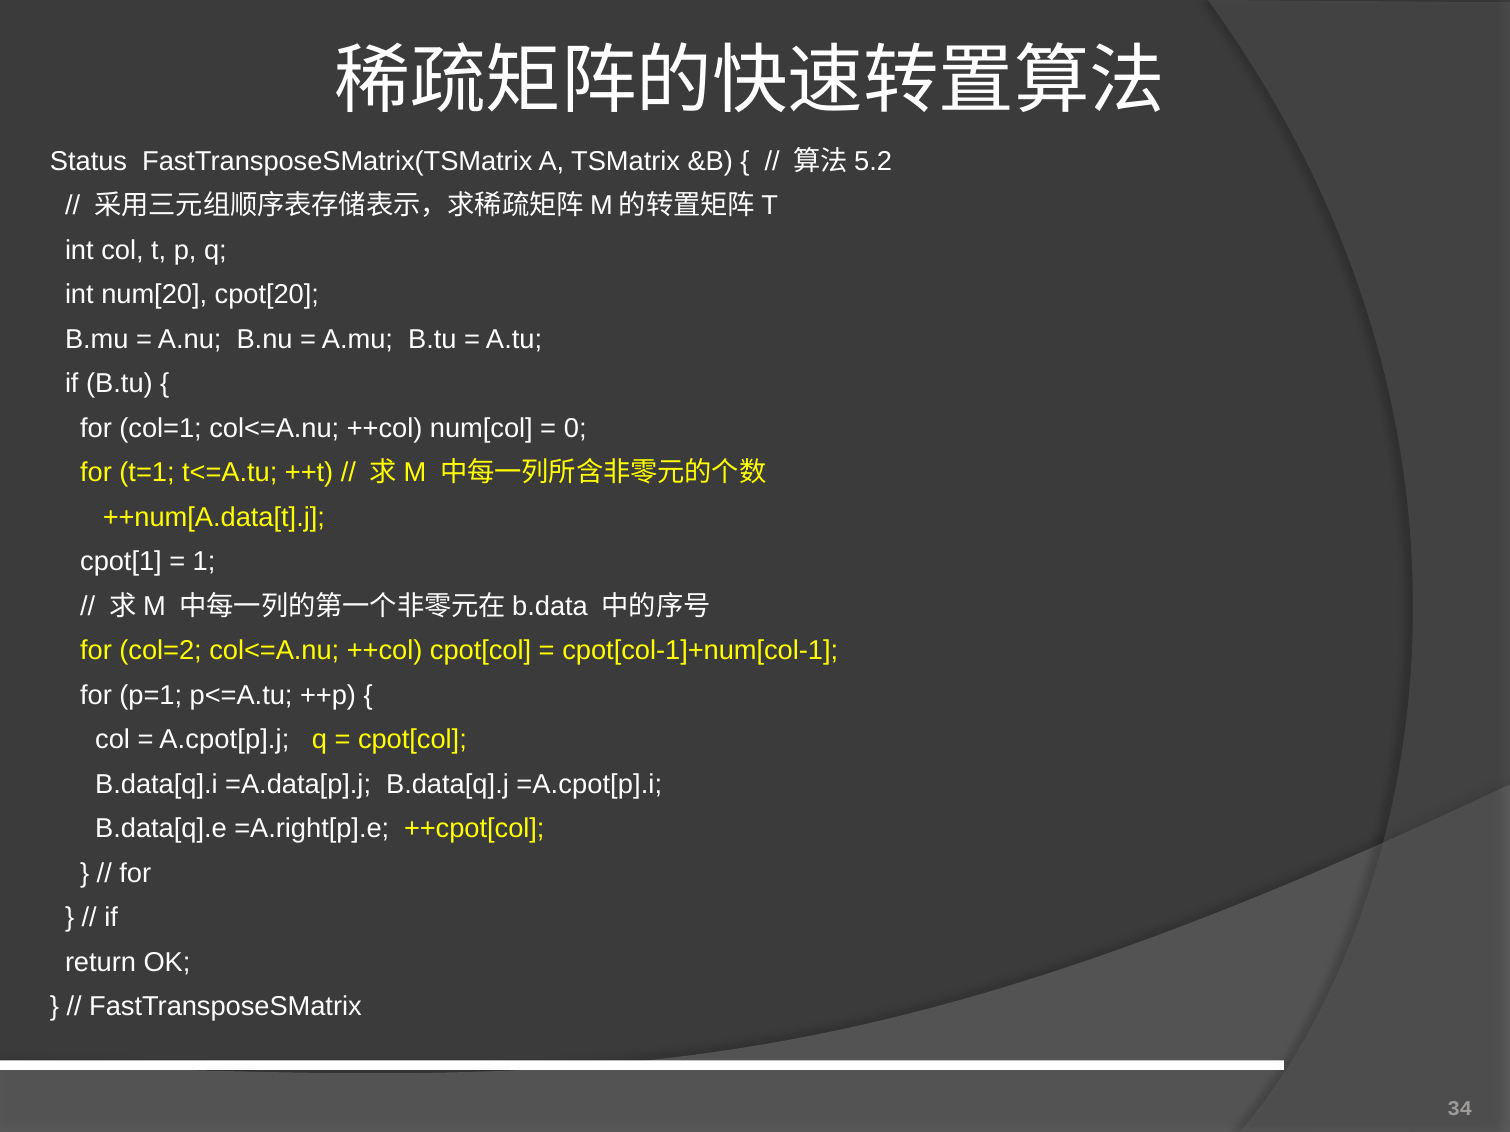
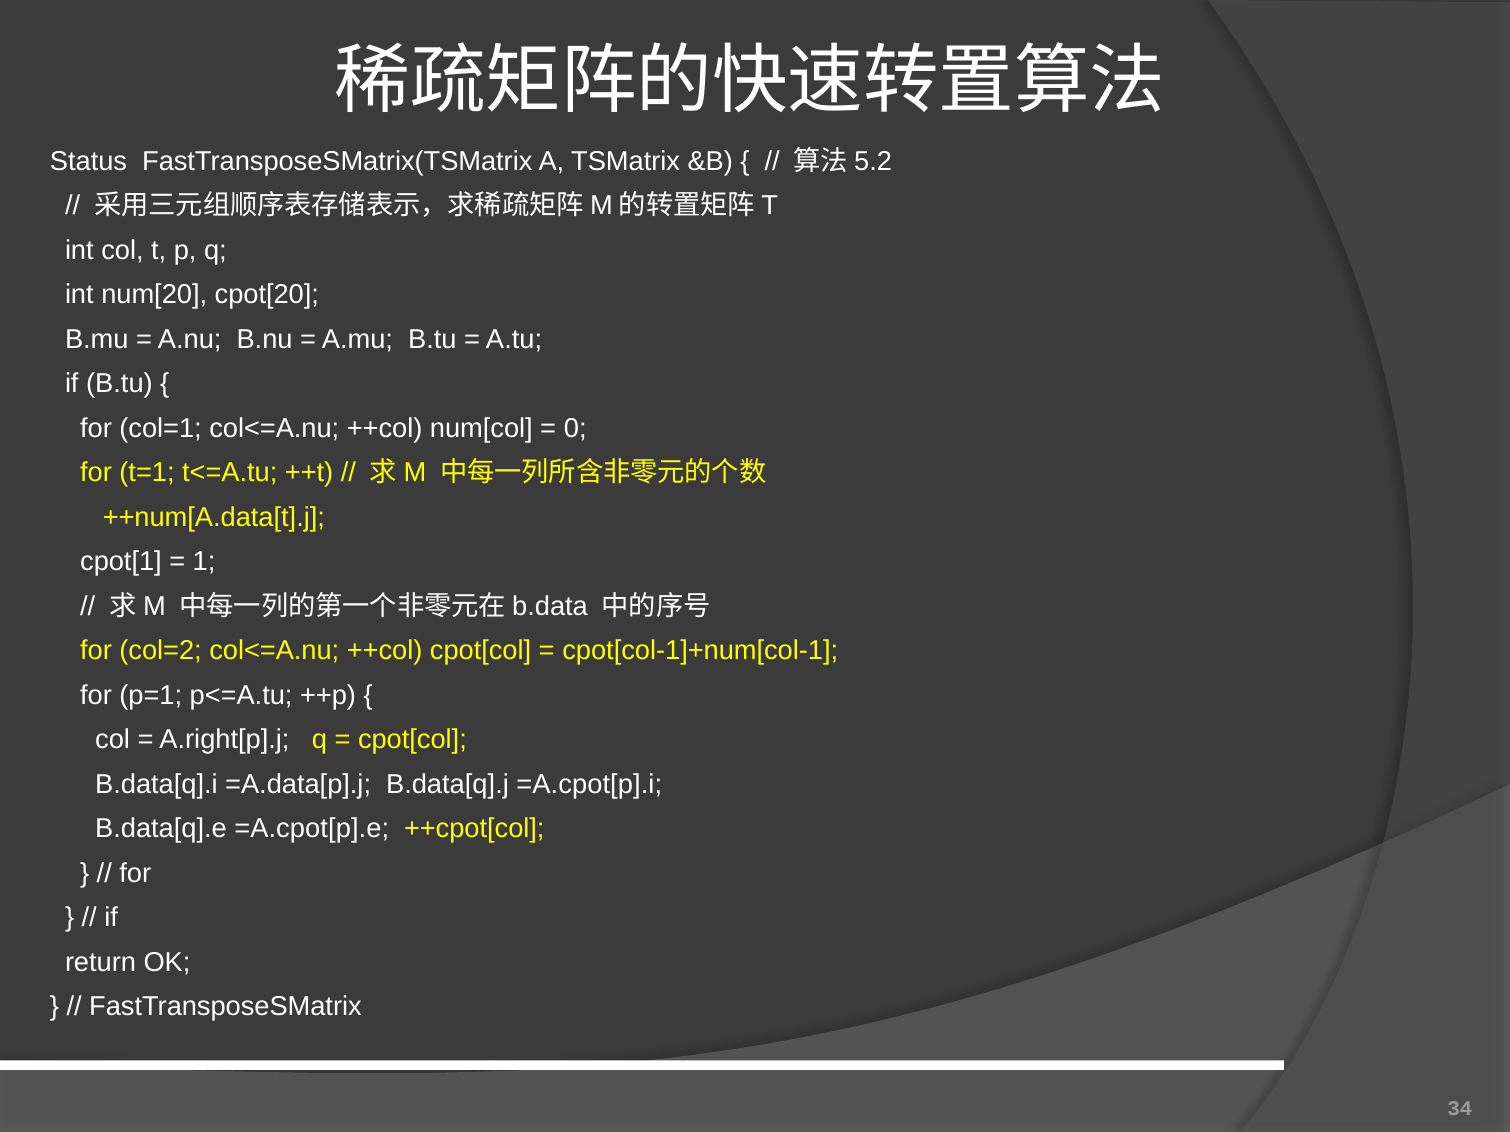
A.cpot[p].j: A.cpot[p].j -> A.right[p].j
=A.right[p].e: =A.right[p].e -> =A.cpot[p].e
